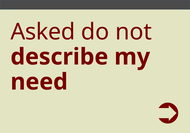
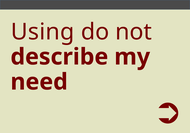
Asked: Asked -> Using
